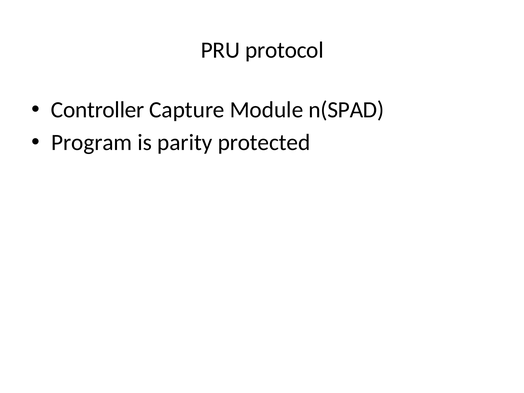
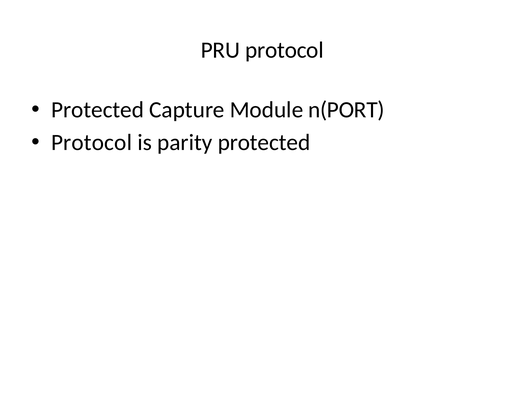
Controller at (98, 110): Controller -> Protected
n(SPAD: n(SPAD -> n(PORT
Program at (92, 143): Program -> Protocol
